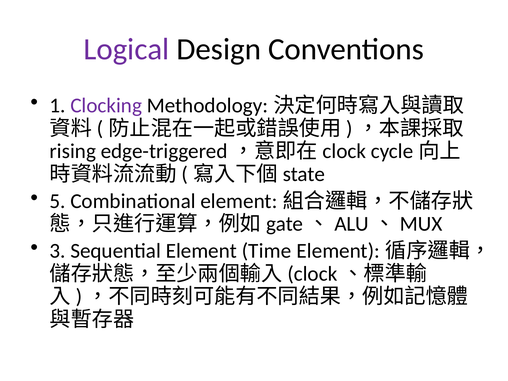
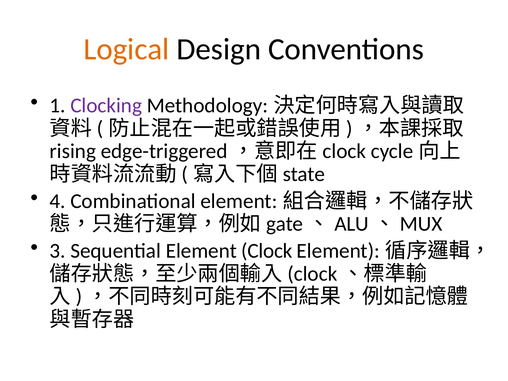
Logical colour: purple -> orange
5: 5 -> 4
Time: Time -> Clock
